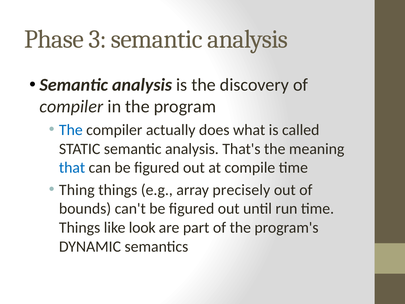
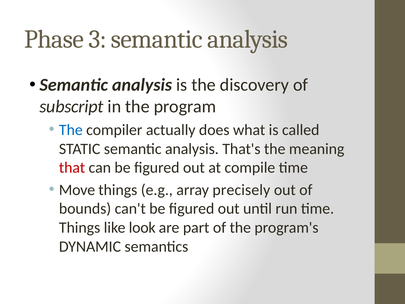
compiler at (71, 107): compiler -> subscript
that colour: blue -> red
Thing: Thing -> Move
